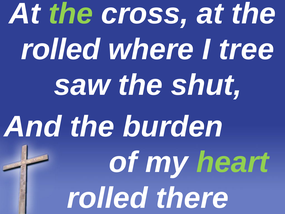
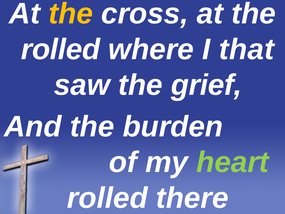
the at (71, 14) colour: light green -> yellow
tree: tree -> that
shut: shut -> grief
